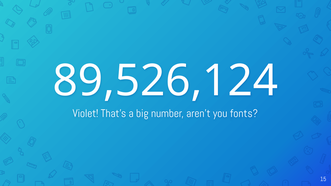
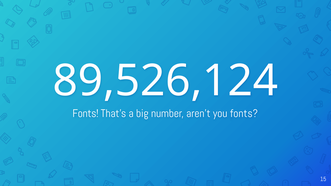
Violet at (85, 114): Violet -> Fonts
